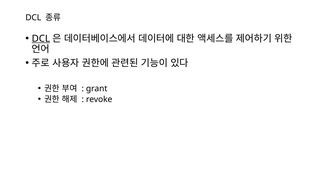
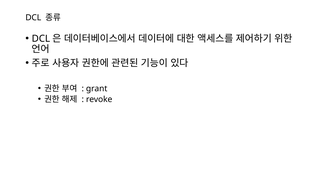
DCL at (41, 39) underline: present -> none
